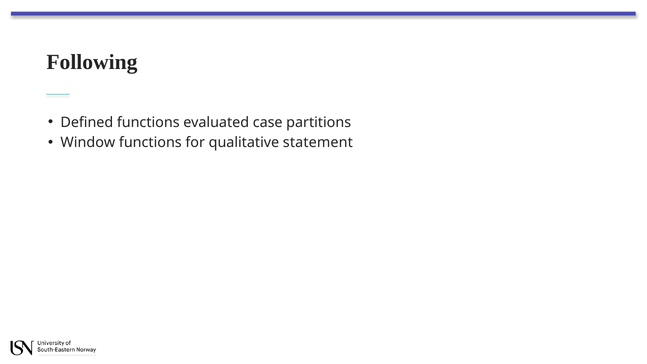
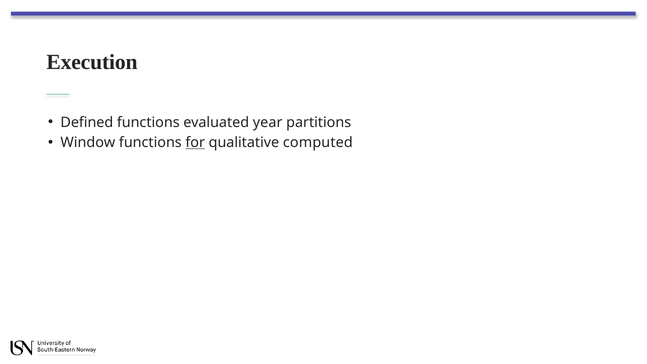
Following: Following -> Execution
case: case -> year
for underline: none -> present
statement: statement -> computed
